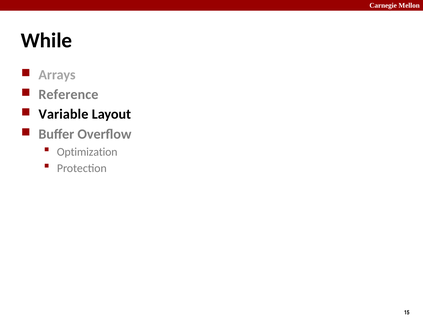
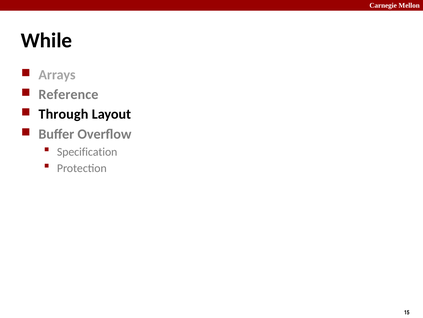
Variable: Variable -> Through
Optimization: Optimization -> Specification
